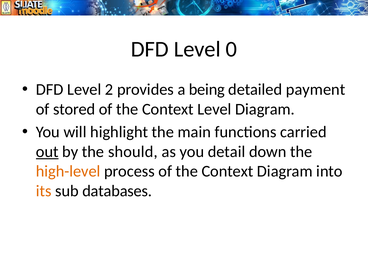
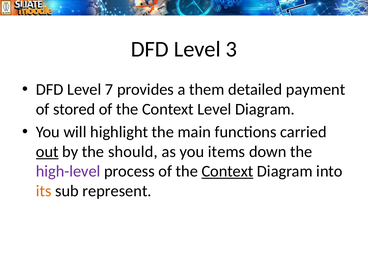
0: 0 -> 3
2: 2 -> 7
being: being -> them
detail: detail -> items
high-level colour: orange -> purple
Context at (227, 171) underline: none -> present
databases: databases -> represent
